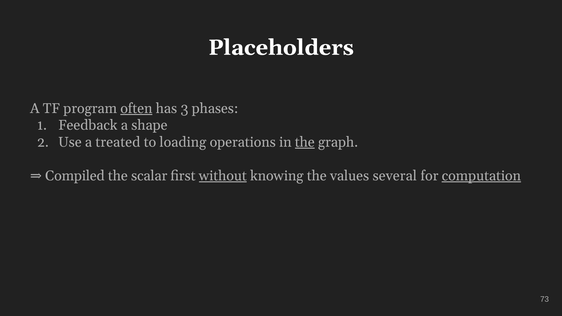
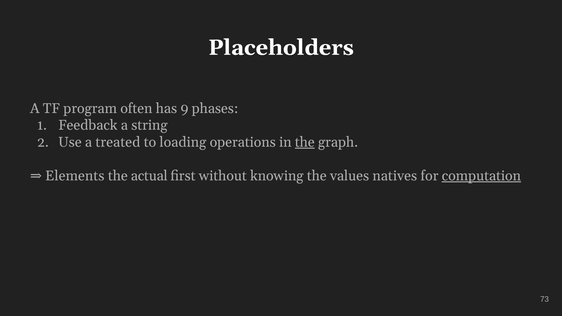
often underline: present -> none
3: 3 -> 9
shape: shape -> string
Compiled: Compiled -> Elements
scalar: scalar -> actual
without underline: present -> none
several: several -> natives
